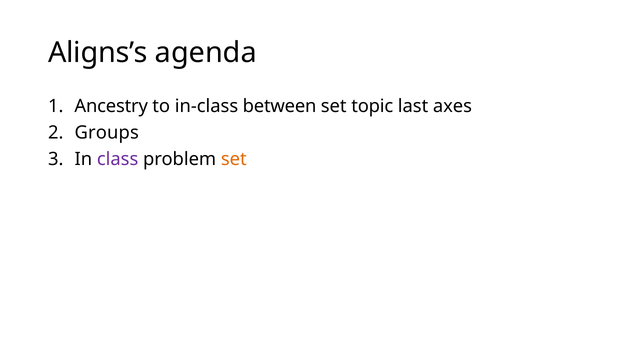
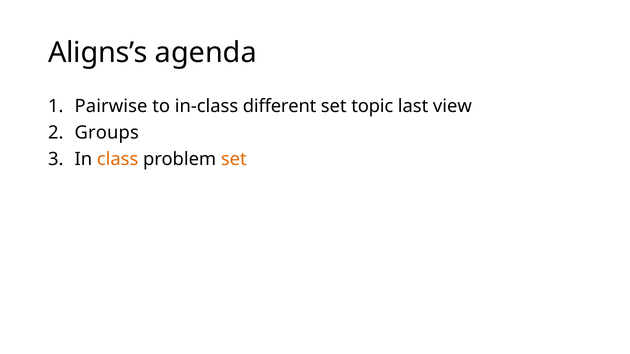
Ancestry: Ancestry -> Pairwise
between: between -> different
axes: axes -> view
class colour: purple -> orange
